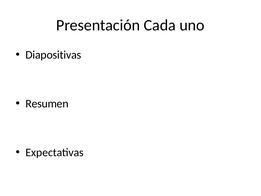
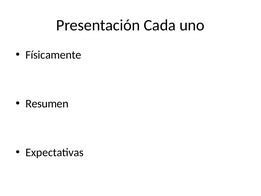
Diapositivas: Diapositivas -> Físicamente
